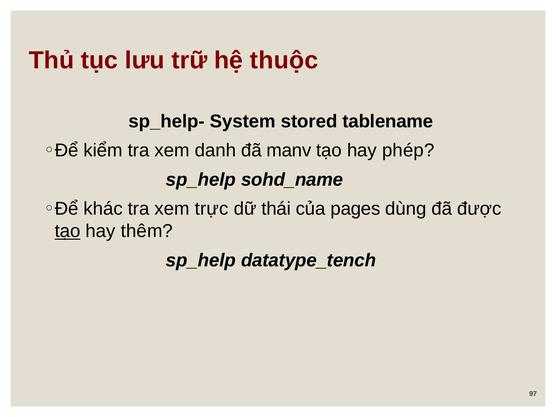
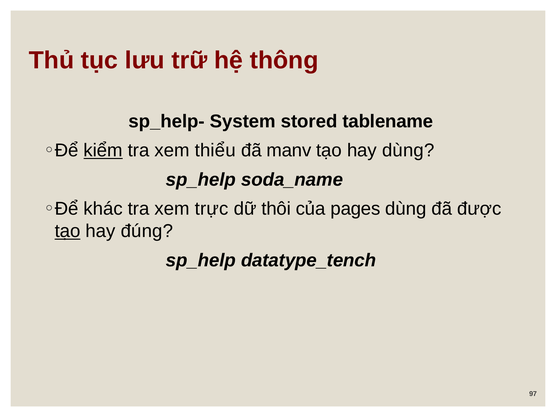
thuộc: thuộc -> thông
kiểm underline: none -> present
danh: danh -> thiểu
hay phép: phép -> dùng
sohd_name: sohd_name -> soda_name
thái: thái -> thôi
thêm: thêm -> đúng
